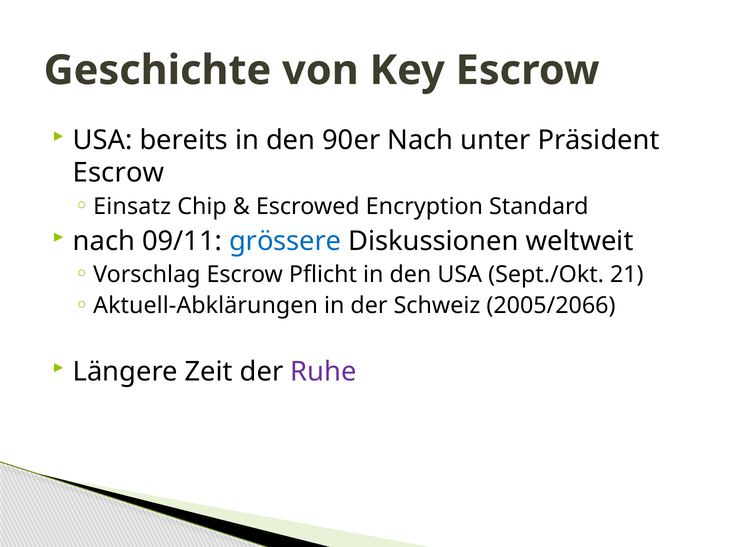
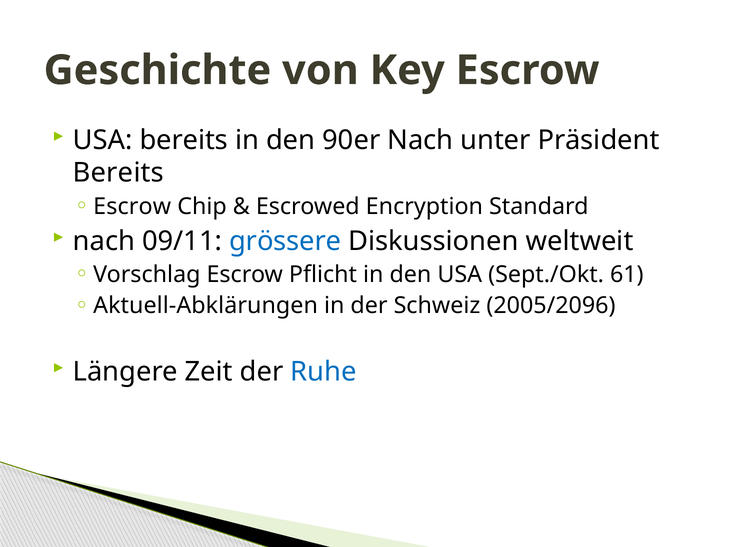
Escrow at (118, 173): Escrow -> Bereits
Einsatz at (132, 206): Einsatz -> Escrow
21: 21 -> 61
2005/2066: 2005/2066 -> 2005/2096
Ruhe colour: purple -> blue
